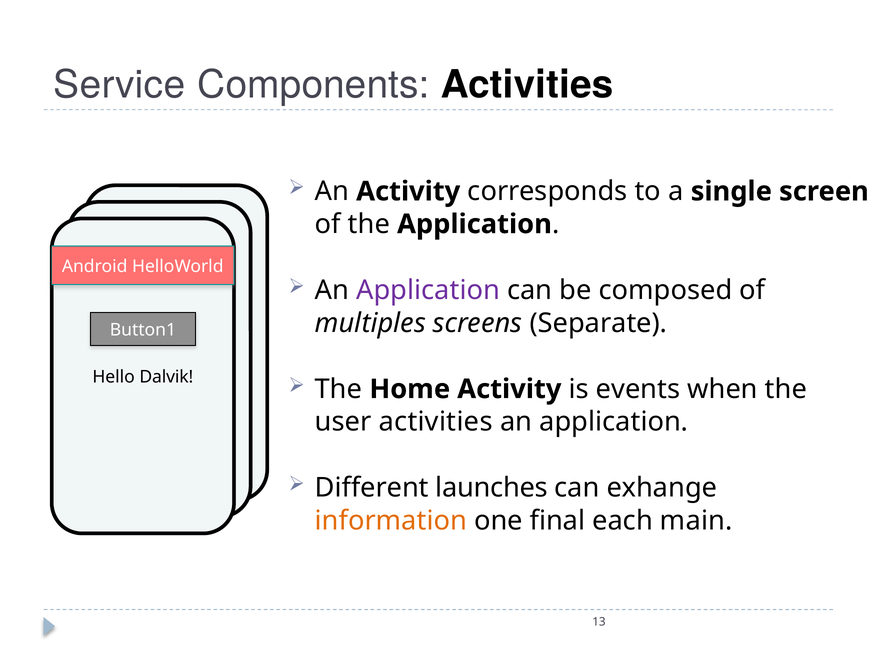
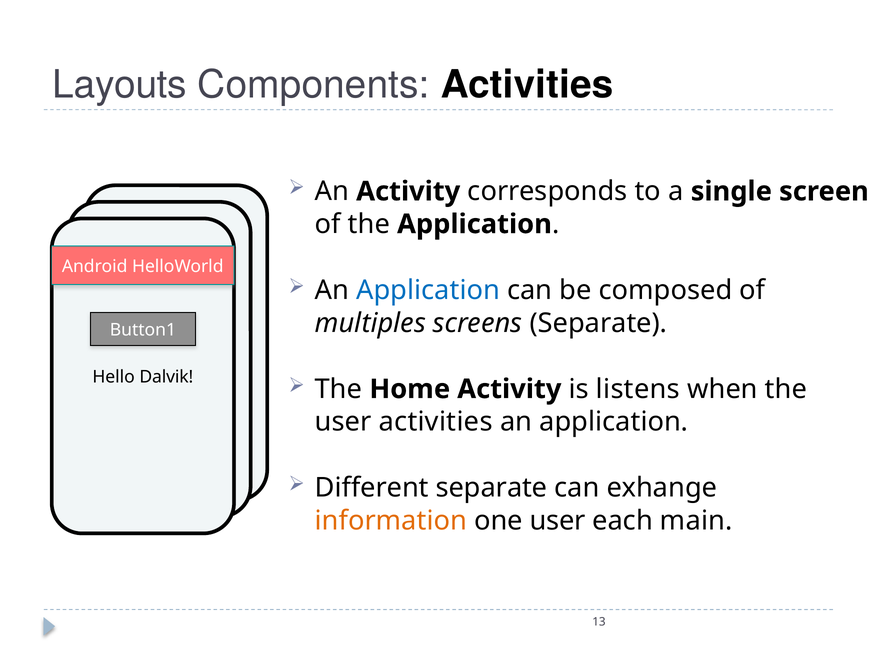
Service: Service -> Layouts
Application at (428, 290) colour: purple -> blue
events: events -> listens
Different launches: launches -> separate
one final: final -> user
